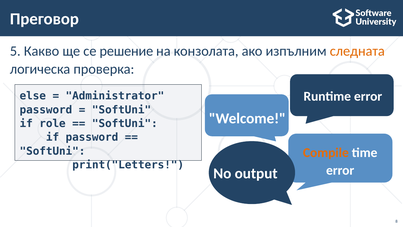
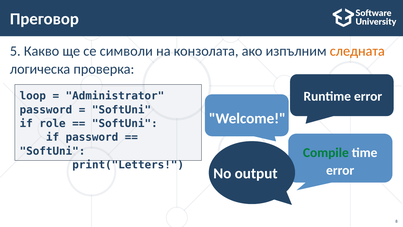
решение: решение -> символи
else: else -> loop
Compile colour: orange -> green
